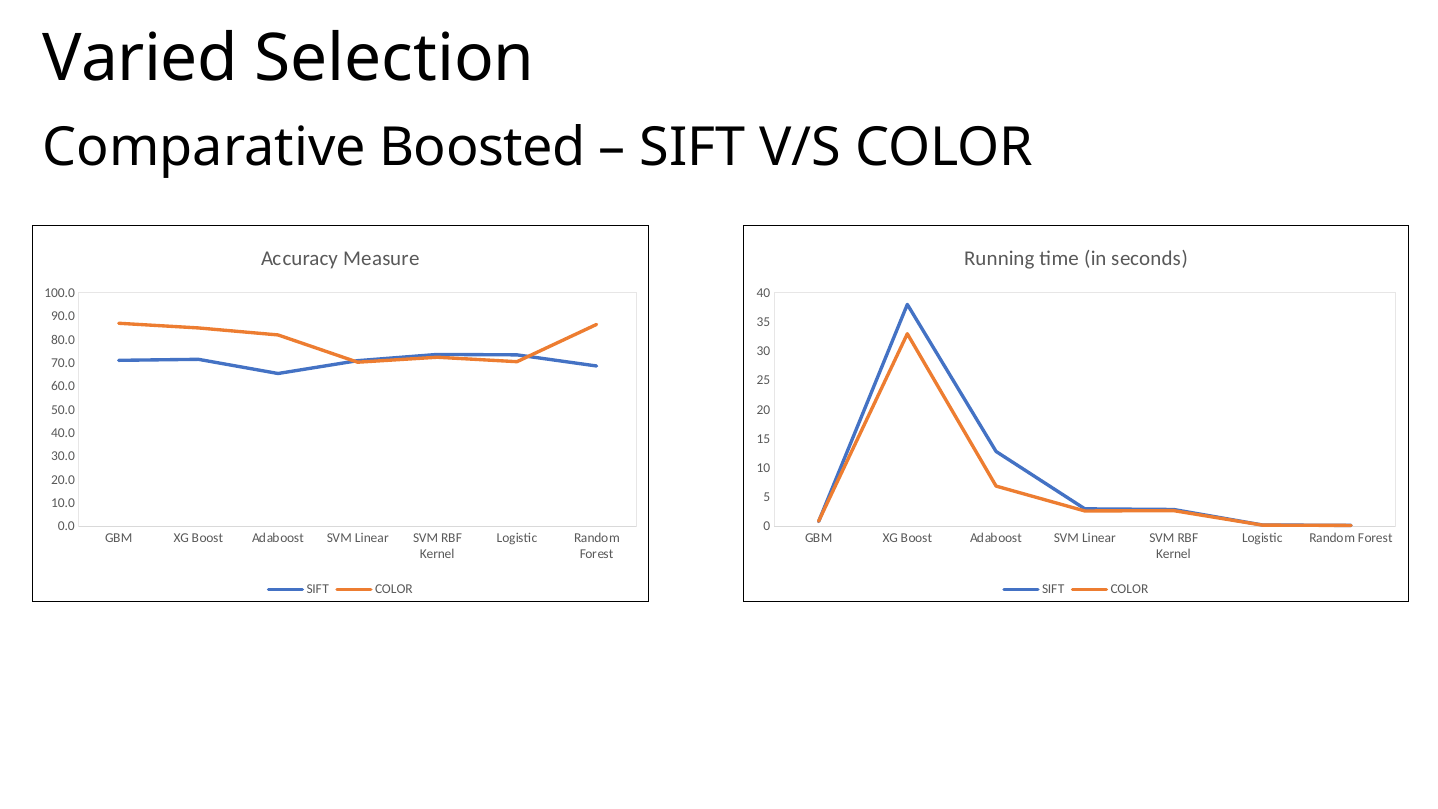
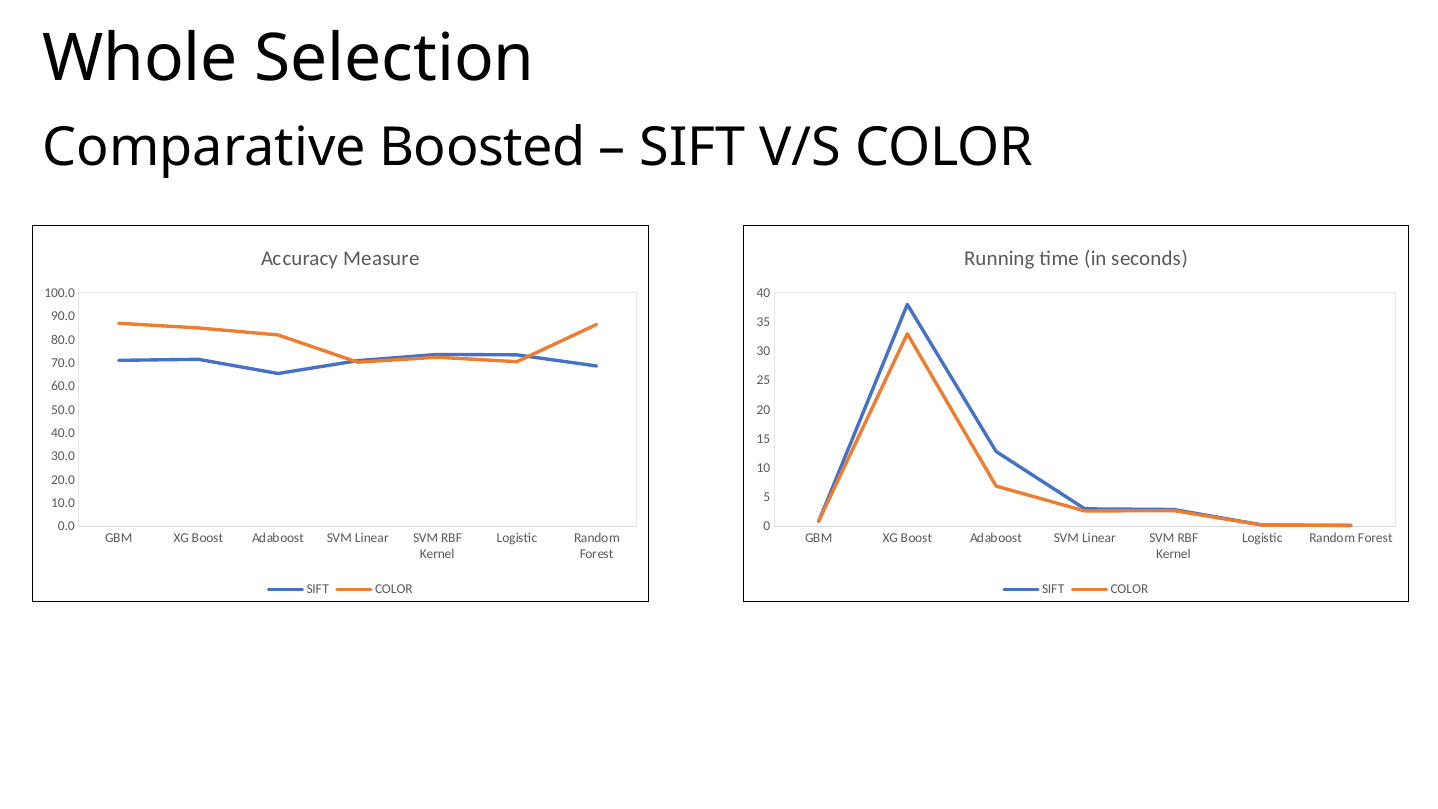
Varied: Varied -> Whole
